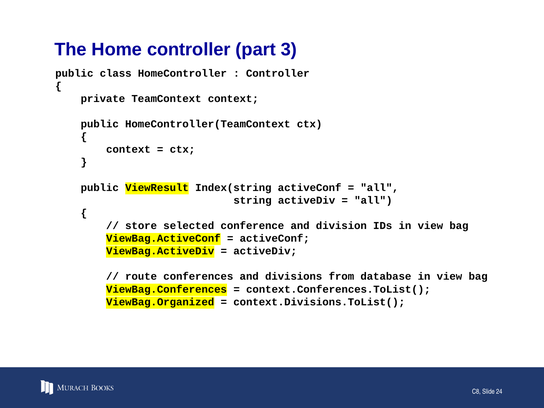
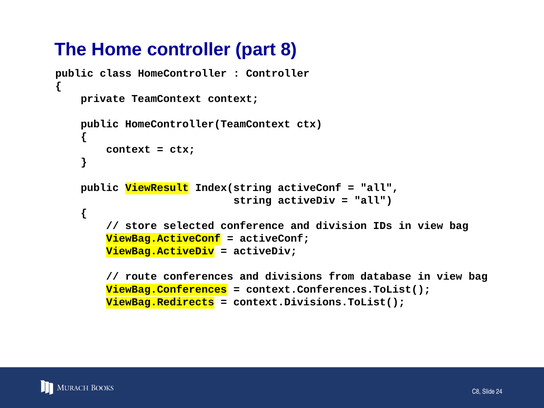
3: 3 -> 8
ViewBag.Organized: ViewBag.Organized -> ViewBag.Redirects
